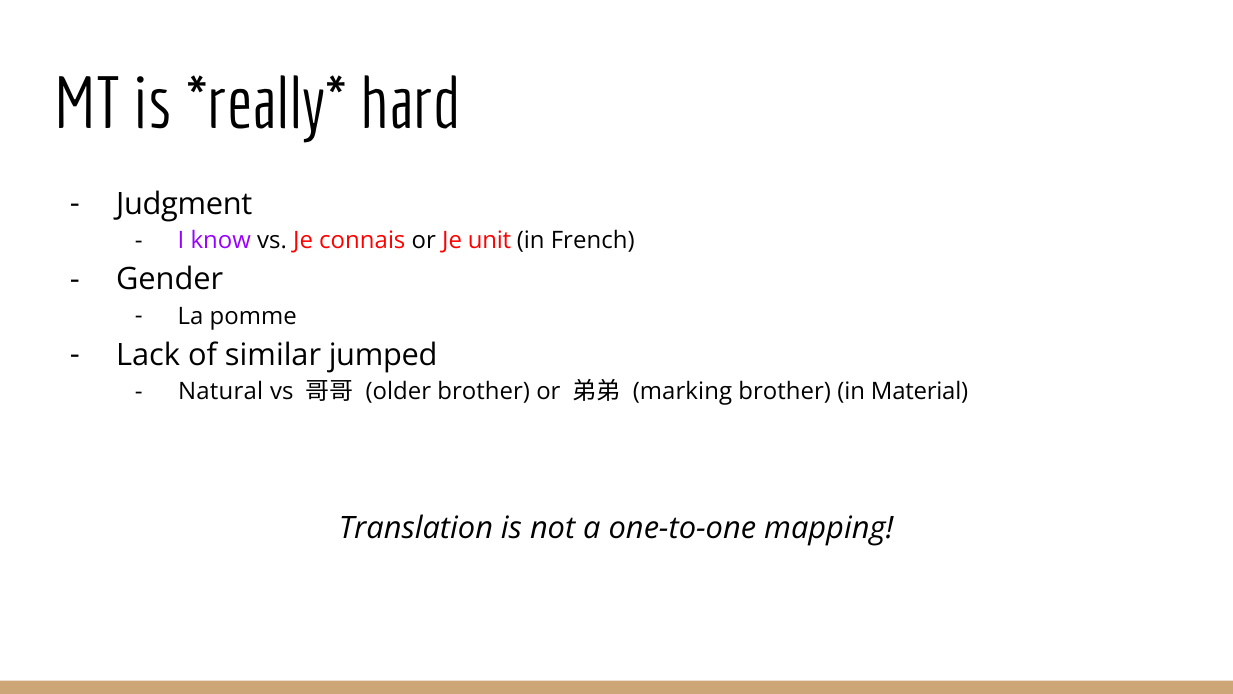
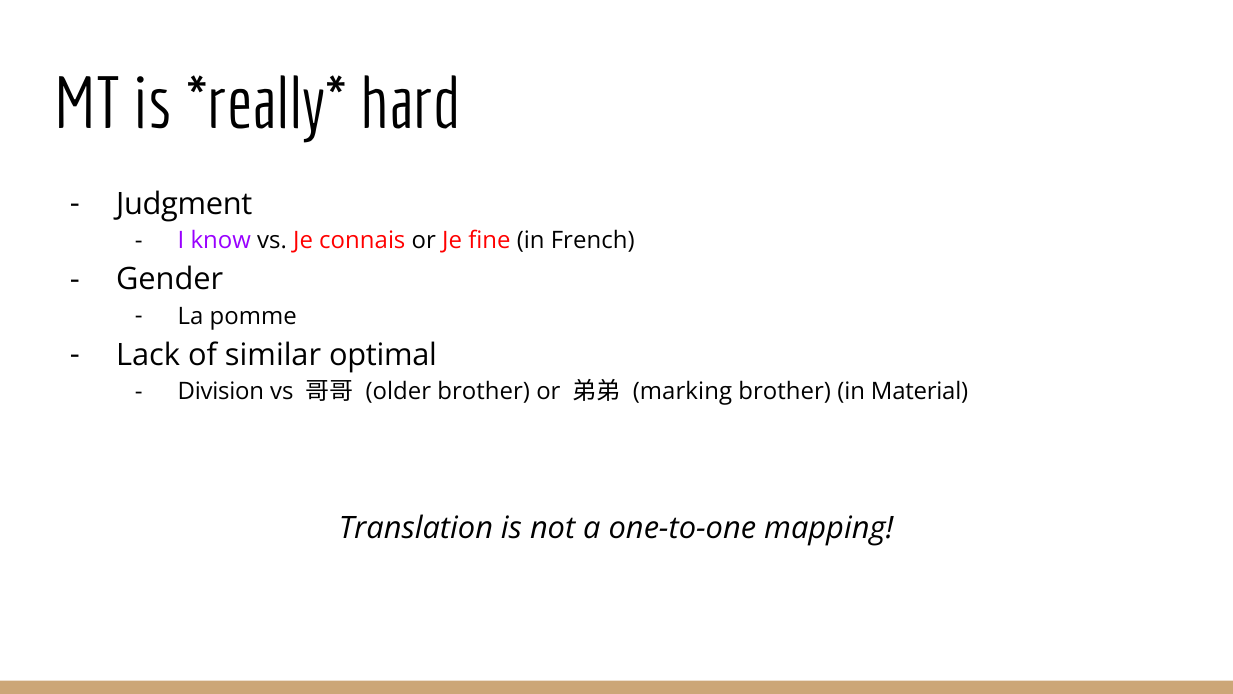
unit: unit -> fine
jumped: jumped -> optimal
Natural: Natural -> Division
